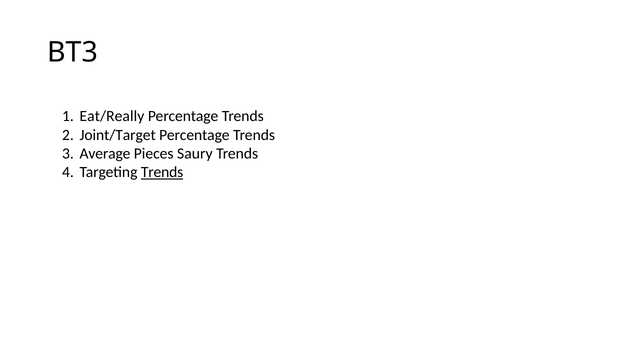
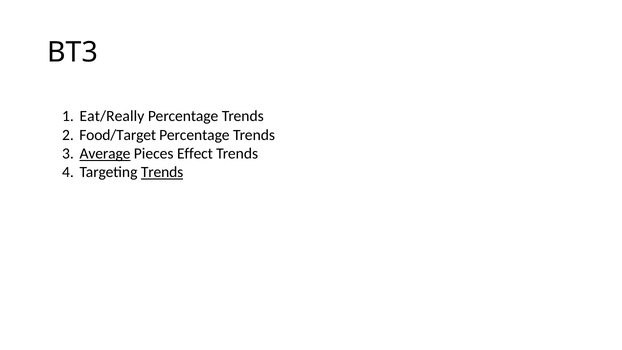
Joint/Target: Joint/Target -> Food/Target
Average underline: none -> present
Saury: Saury -> Effect
